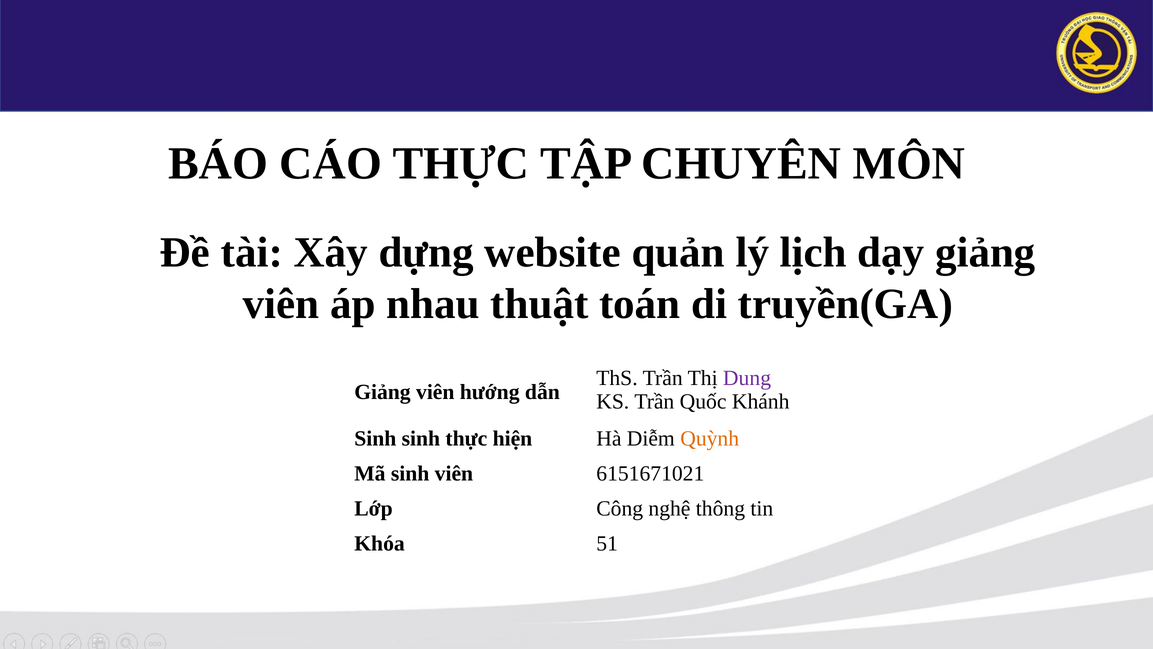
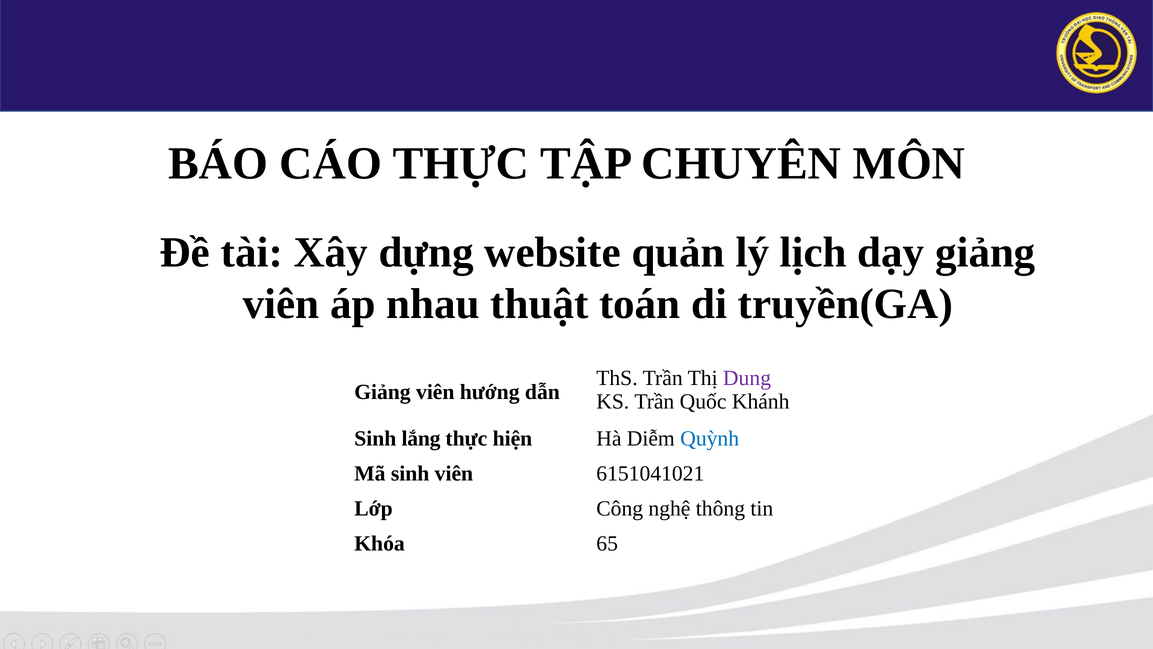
Sinh sinh: sinh -> lắng
Quỳnh colour: orange -> blue
6151671021: 6151671021 -> 6151041021
51: 51 -> 65
